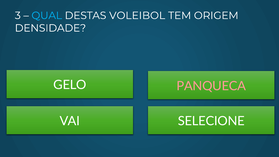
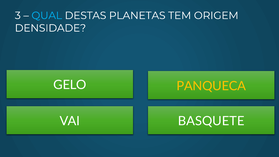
VOLEIBOL: VOLEIBOL -> PLANETAS
PANQUECA colour: pink -> yellow
SELECIONE: SELECIONE -> BASQUETE
